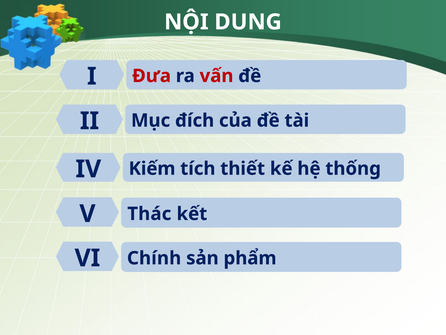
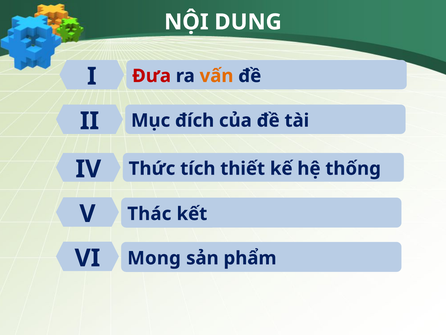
vấn colour: red -> orange
Kiếm: Kiếm -> Thức
Chính: Chính -> Mong
